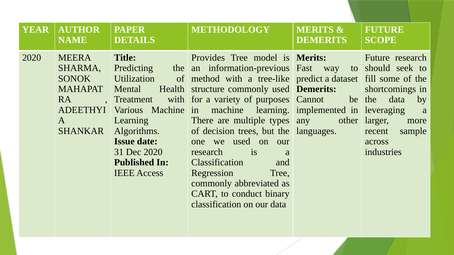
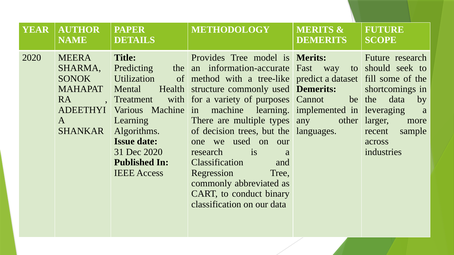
information-previous: information-previous -> information-accurate
